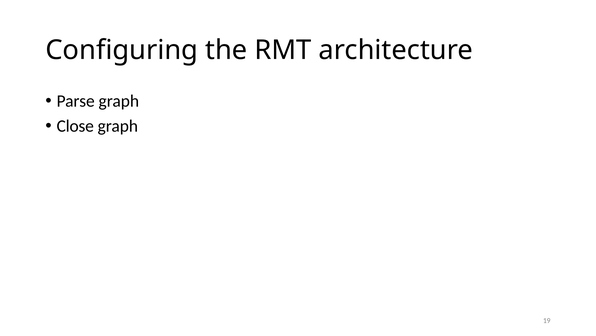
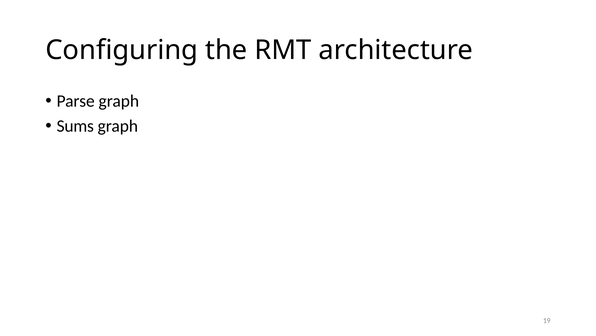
Close: Close -> Sums
